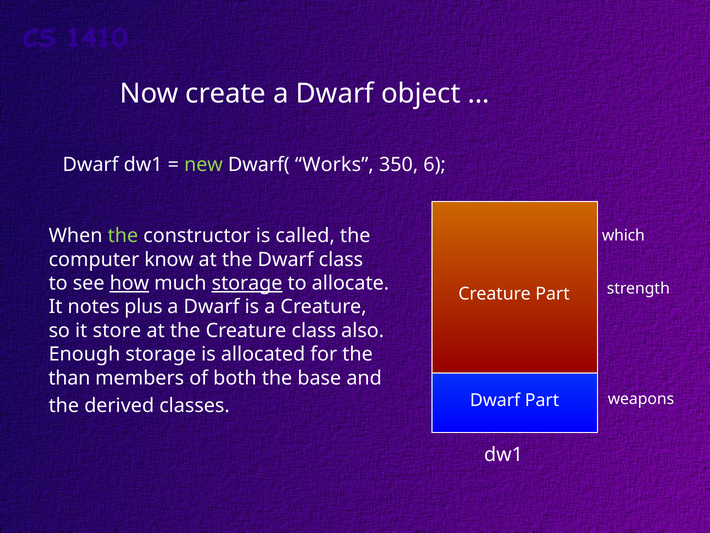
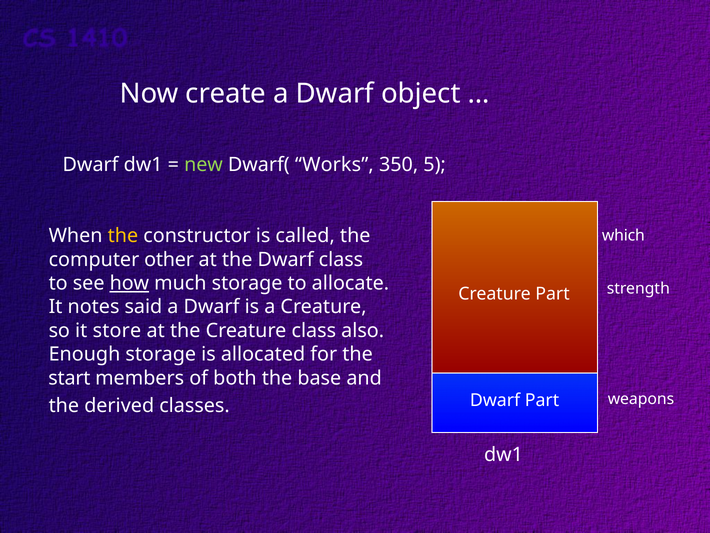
6: 6 -> 5
the at (123, 236) colour: light green -> yellow
know: know -> other
storage at (247, 283) underline: present -> none
plus: plus -> said
than: than -> start
